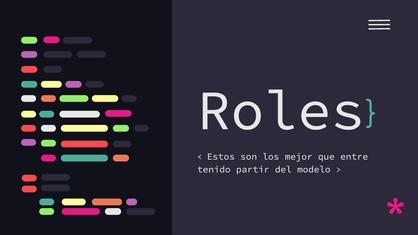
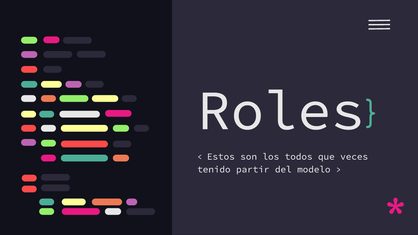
mejor: mejor -> todos
entre: entre -> veces
